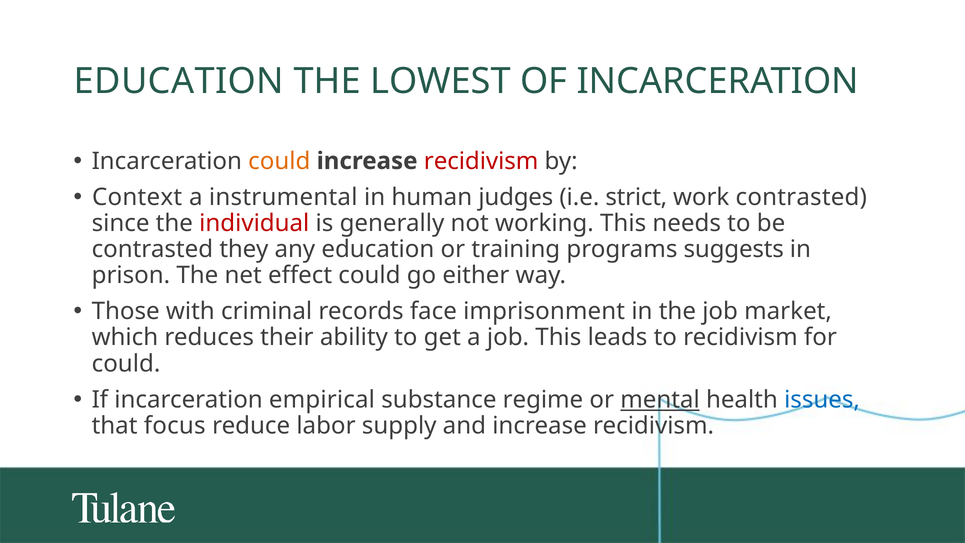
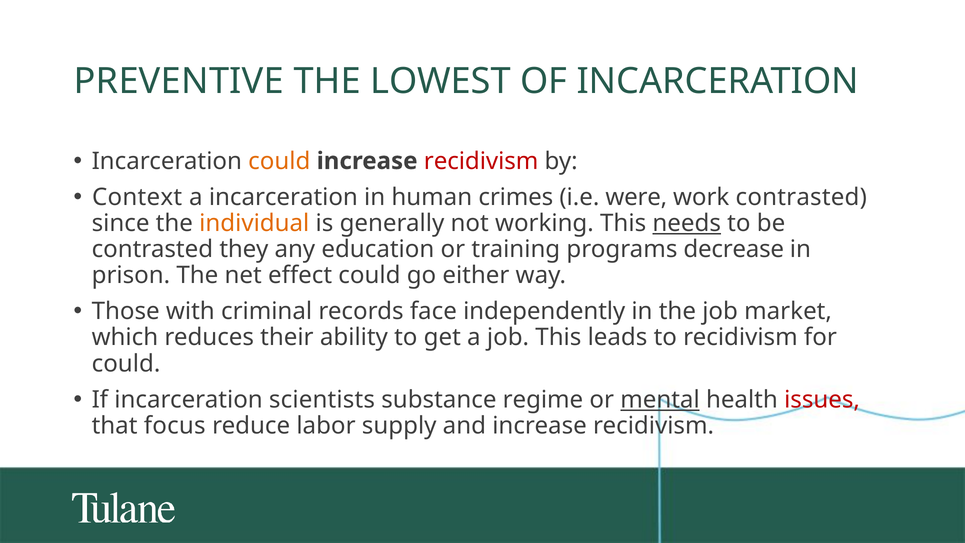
EDUCATION at (179, 81): EDUCATION -> PREVENTIVE
a instrumental: instrumental -> incarceration
judges: judges -> crimes
strict: strict -> were
individual colour: red -> orange
needs underline: none -> present
suggests: suggests -> decrease
imprisonment: imprisonment -> independently
empirical: empirical -> scientists
issues colour: blue -> red
